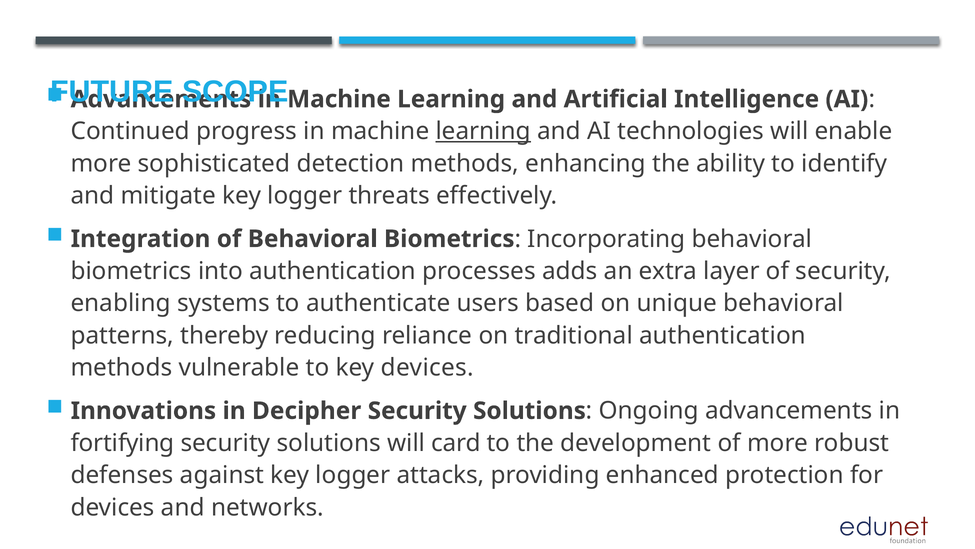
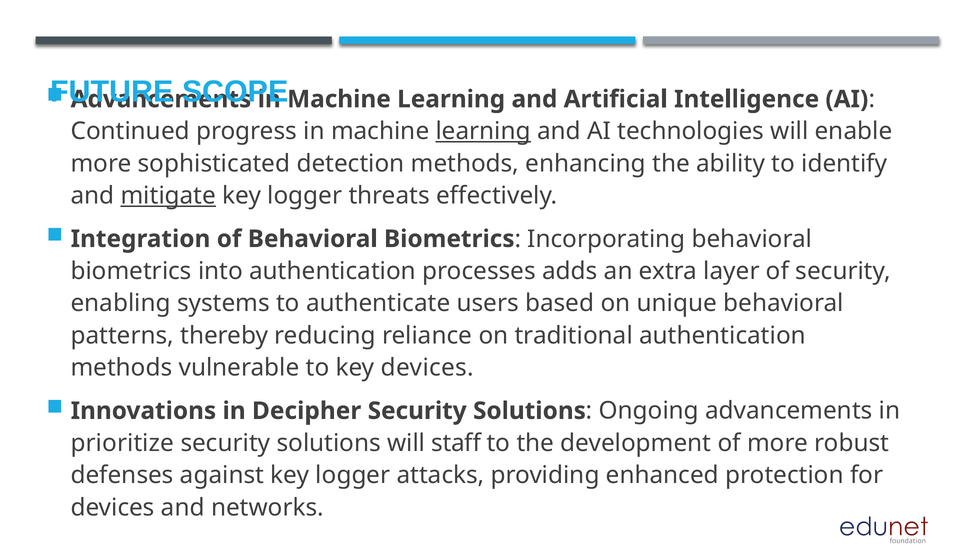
mitigate underline: none -> present
fortifying: fortifying -> prioritize
card: card -> staff
